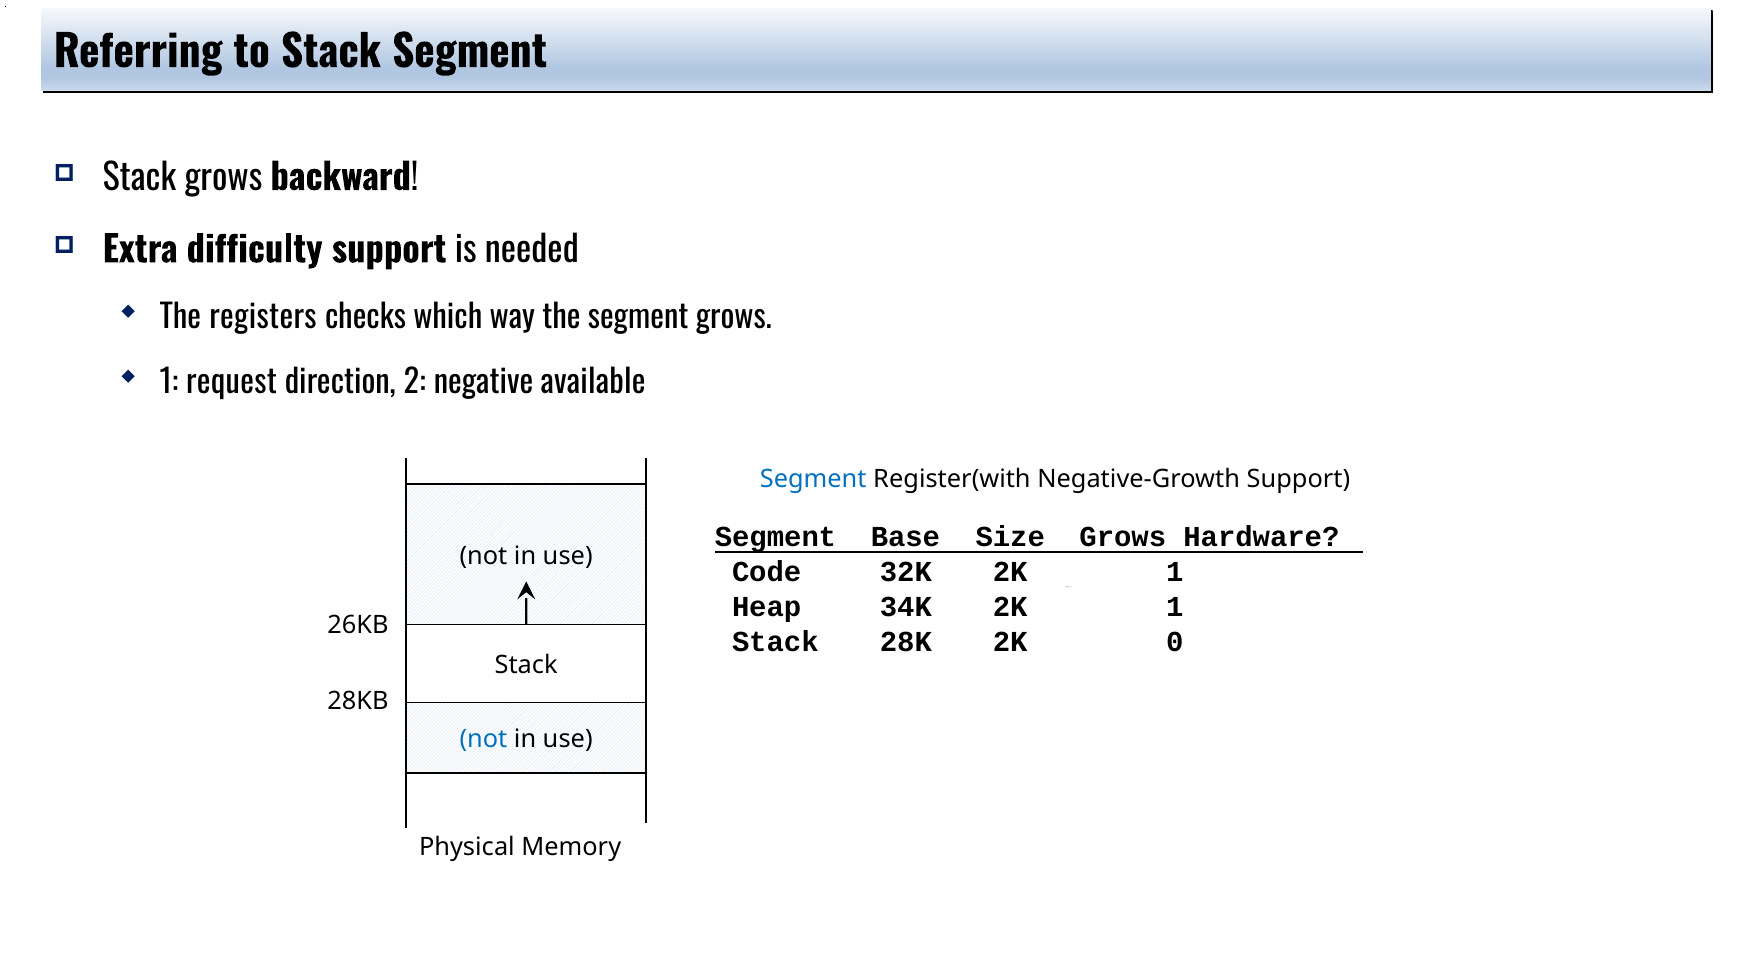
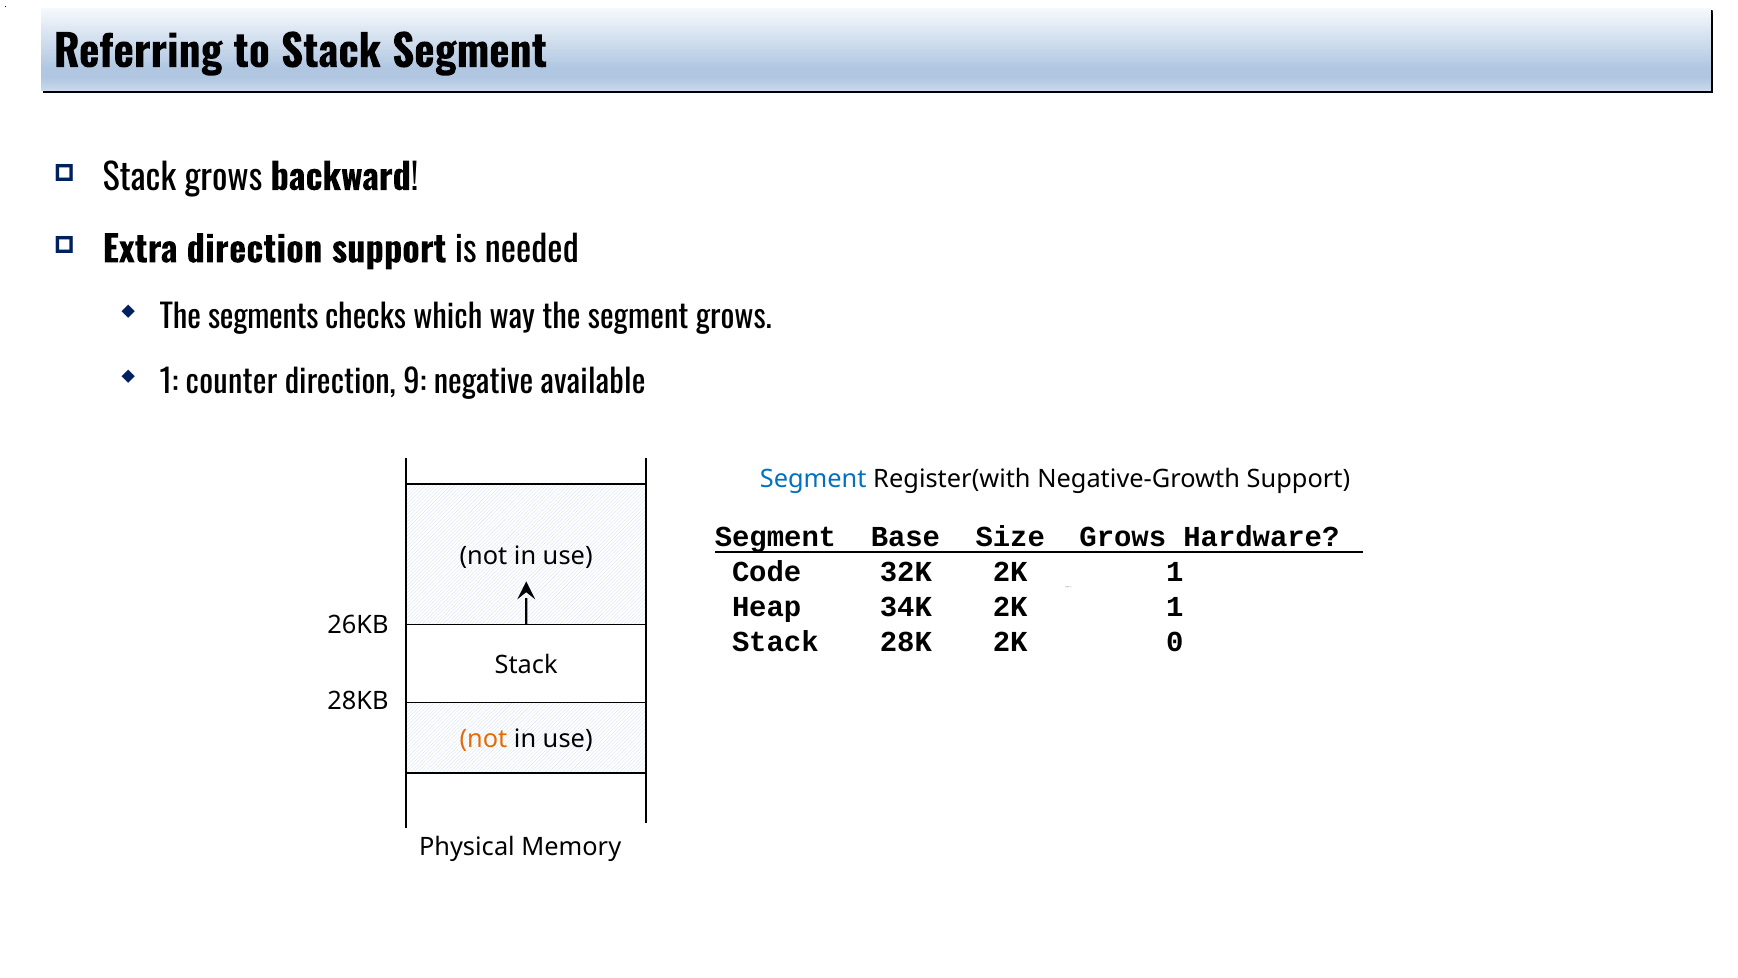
Extra difficulty: difficulty -> direction
registers: registers -> segments
request: request -> counter
2: 2 -> 9
not at (483, 739) colour: blue -> orange
